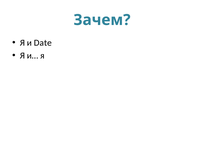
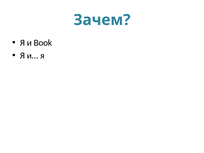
Date: Date -> Book
